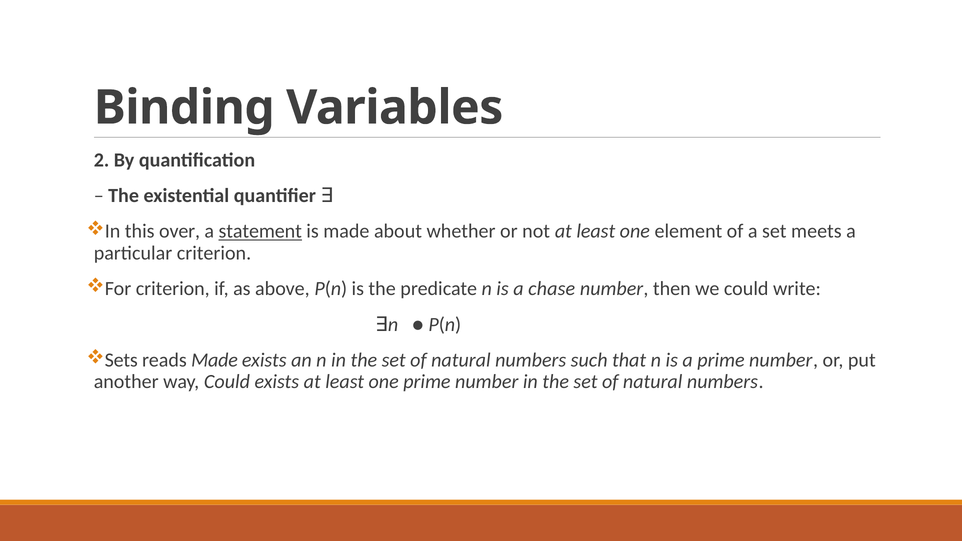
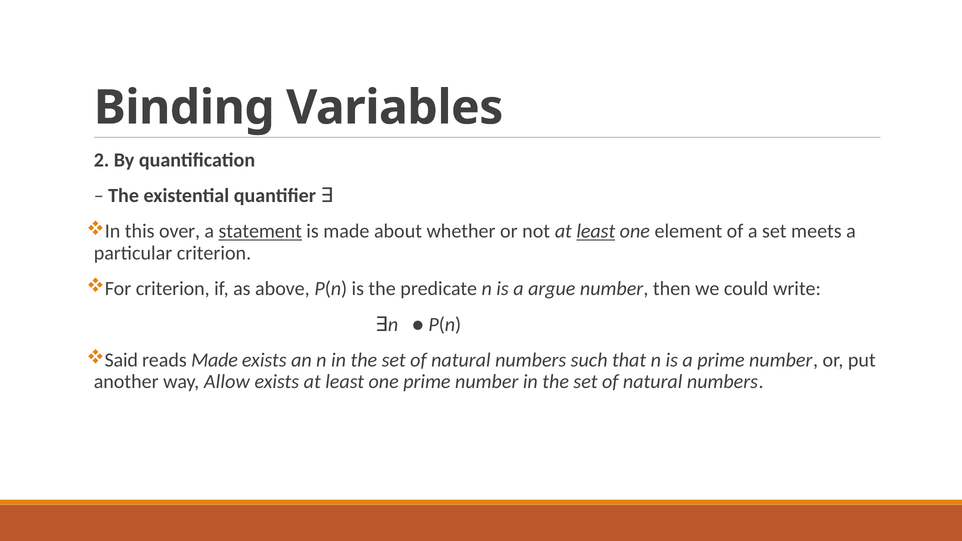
least at (596, 231) underline: none -> present
chase: chase -> argue
Sets: Sets -> Said
way Could: Could -> Allow
